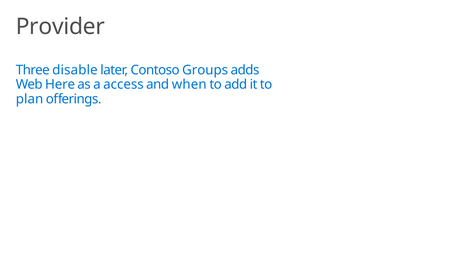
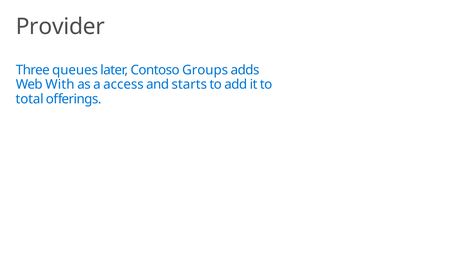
disable: disable -> queues
Here: Here -> With
when: when -> starts
plan: plan -> total
